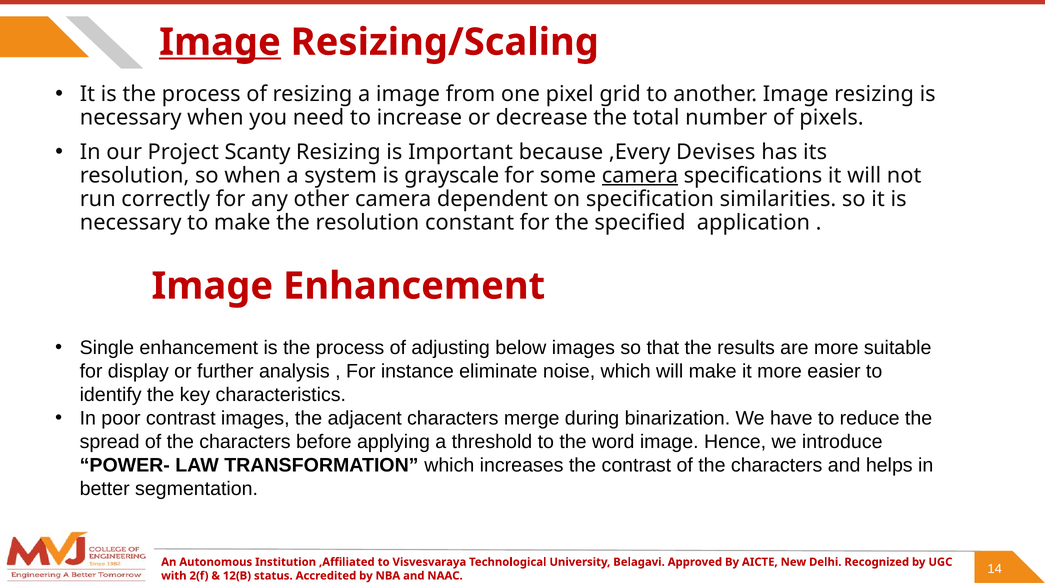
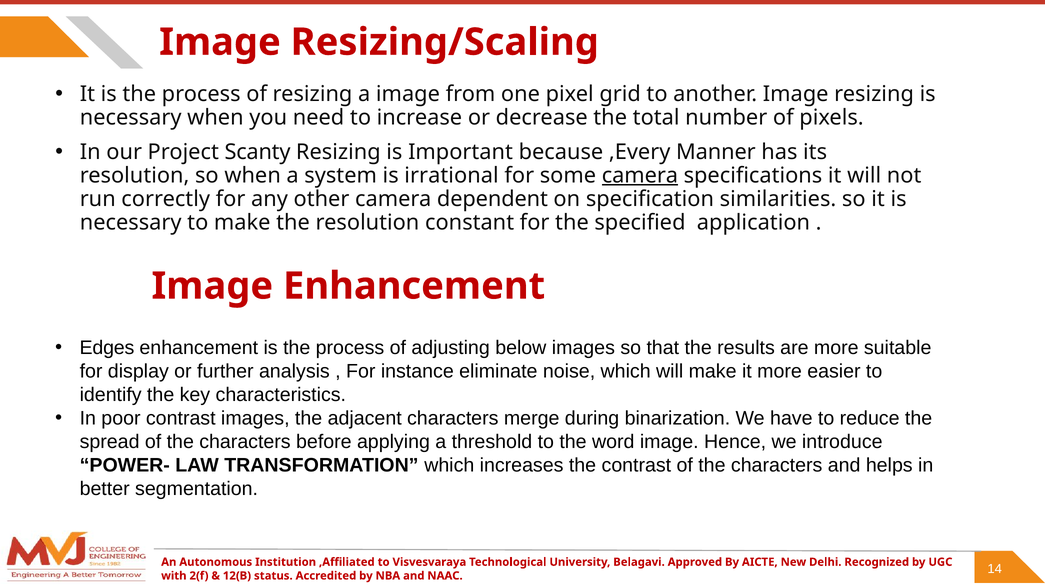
Image at (220, 42) underline: present -> none
Devises: Devises -> Manner
grayscale: grayscale -> irrational
Single: Single -> Edges
